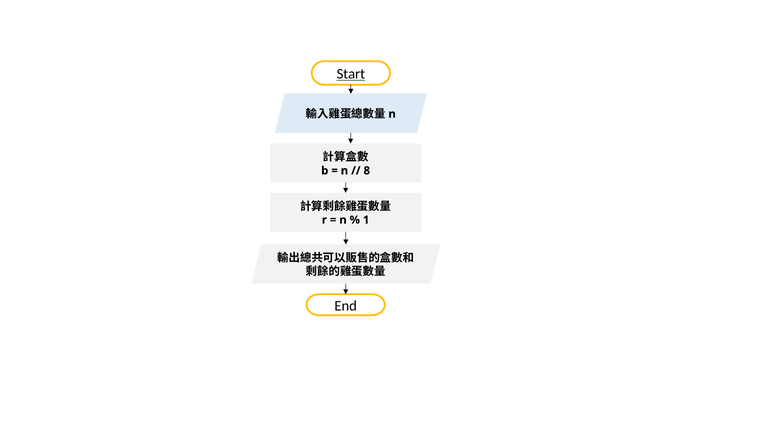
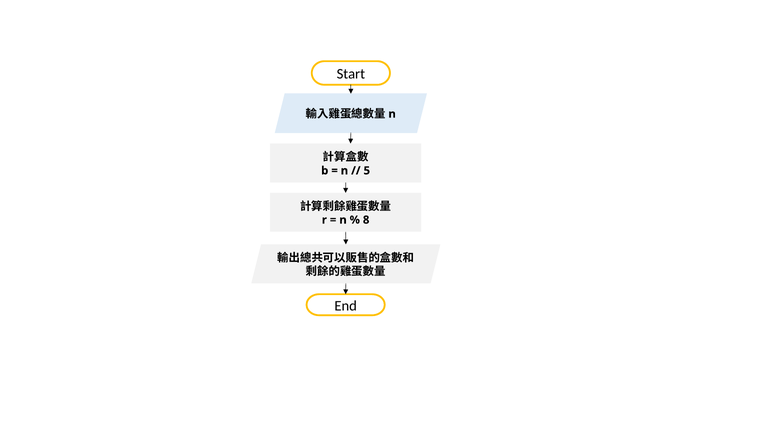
Start underline: present -> none
8: 8 -> 5
1: 1 -> 8
